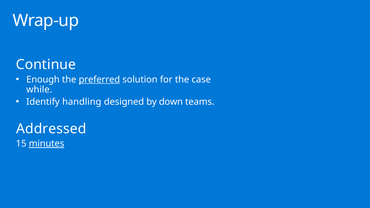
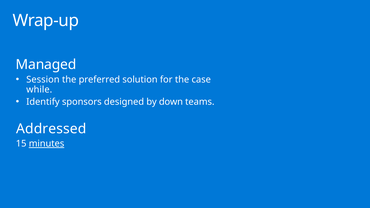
Continue: Continue -> Managed
Enough: Enough -> Session
preferred underline: present -> none
handling: handling -> sponsors
